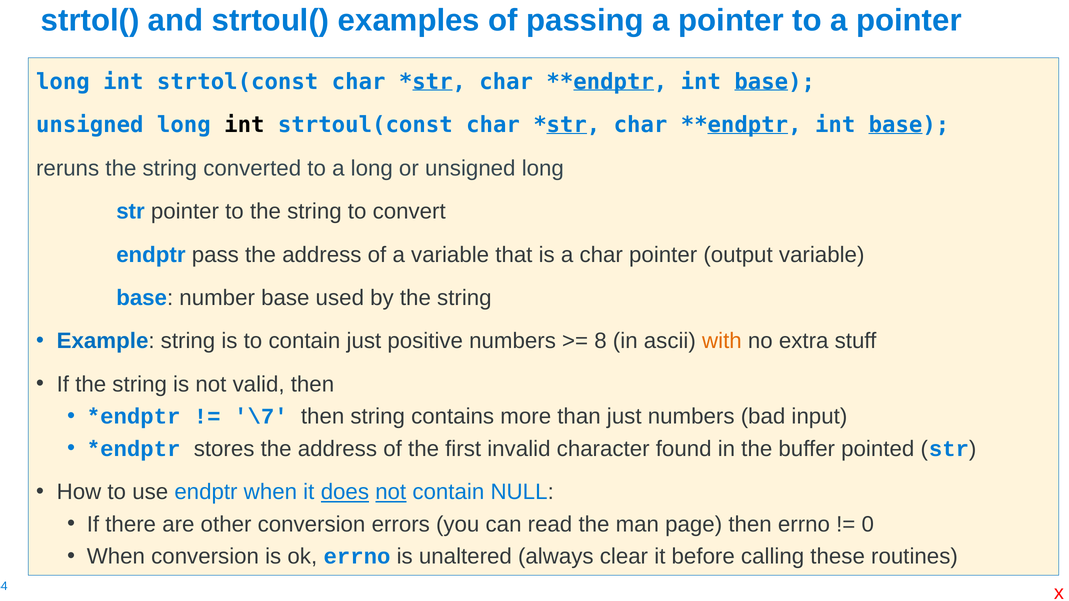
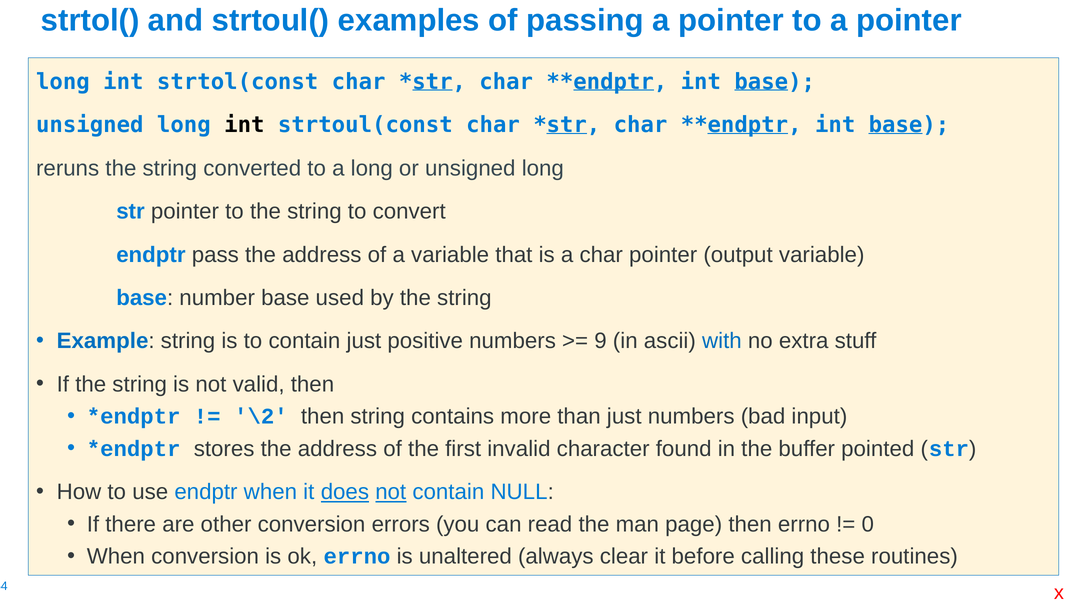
8: 8 -> 9
with colour: orange -> blue
\7: \7 -> \2
